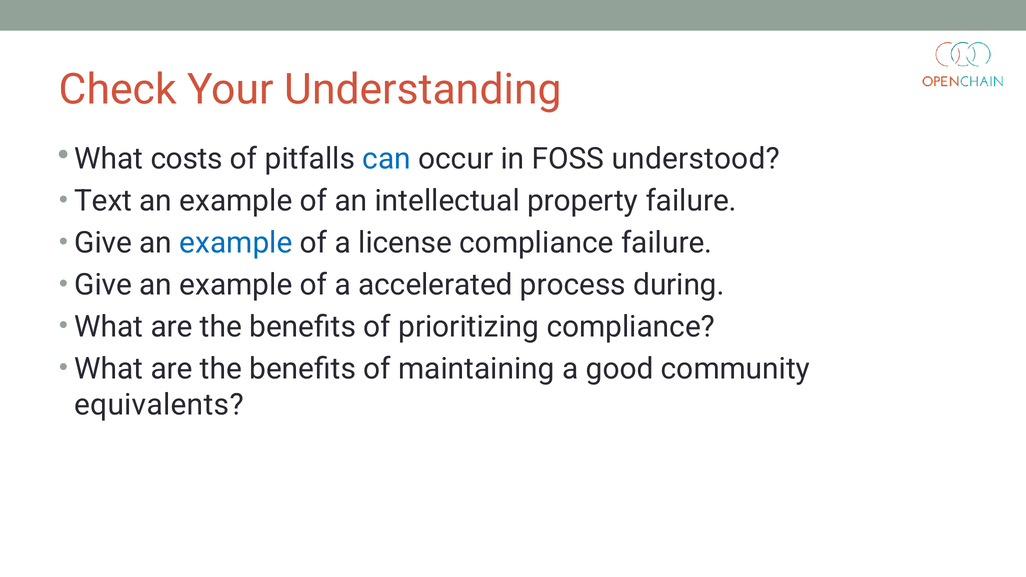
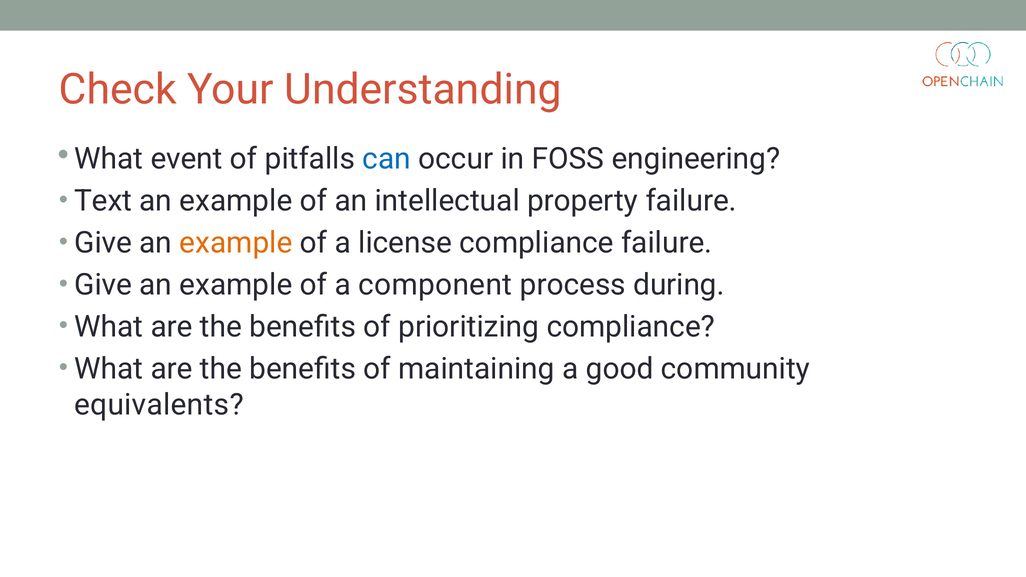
costs: costs -> event
understood: understood -> engineering
example at (236, 243) colour: blue -> orange
accelerated: accelerated -> component
